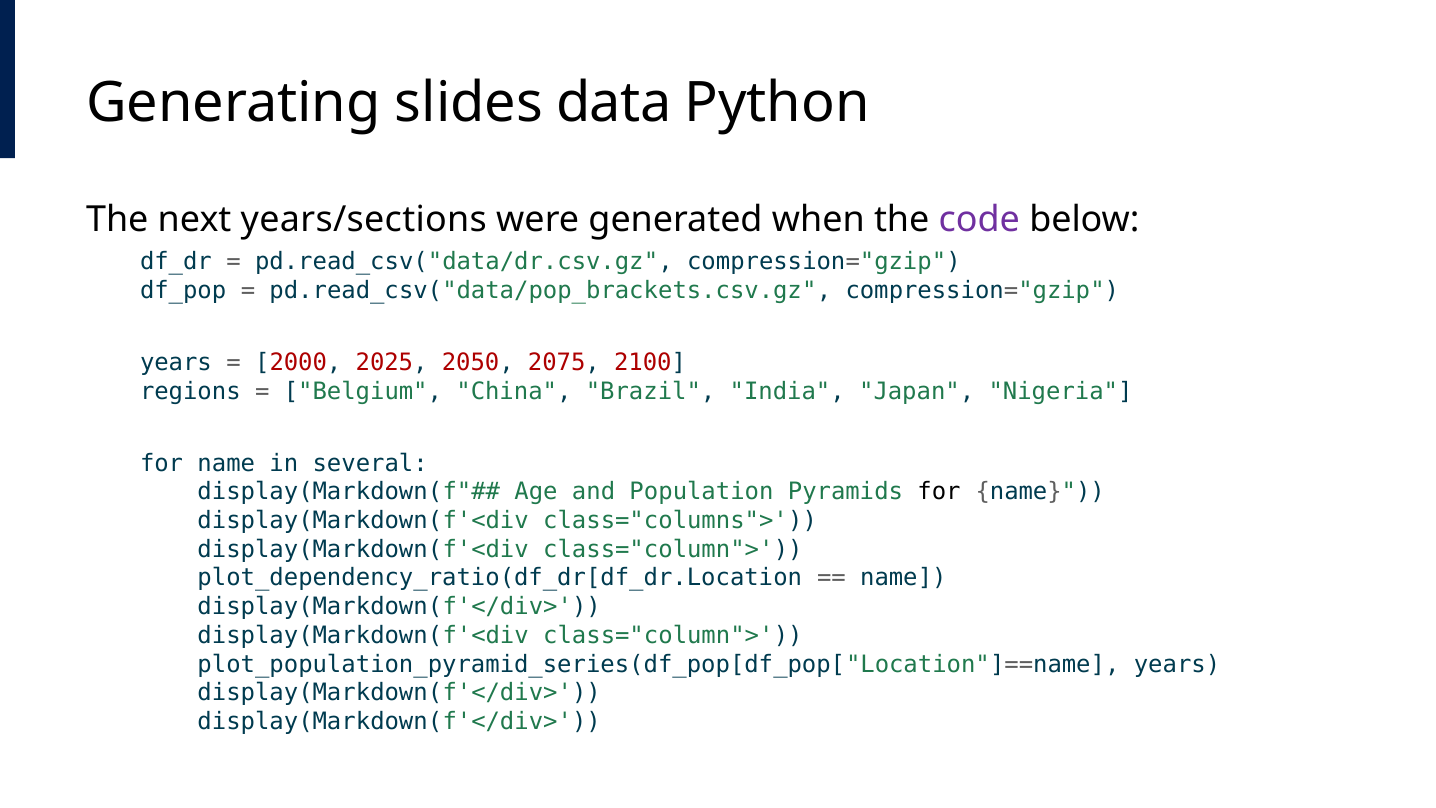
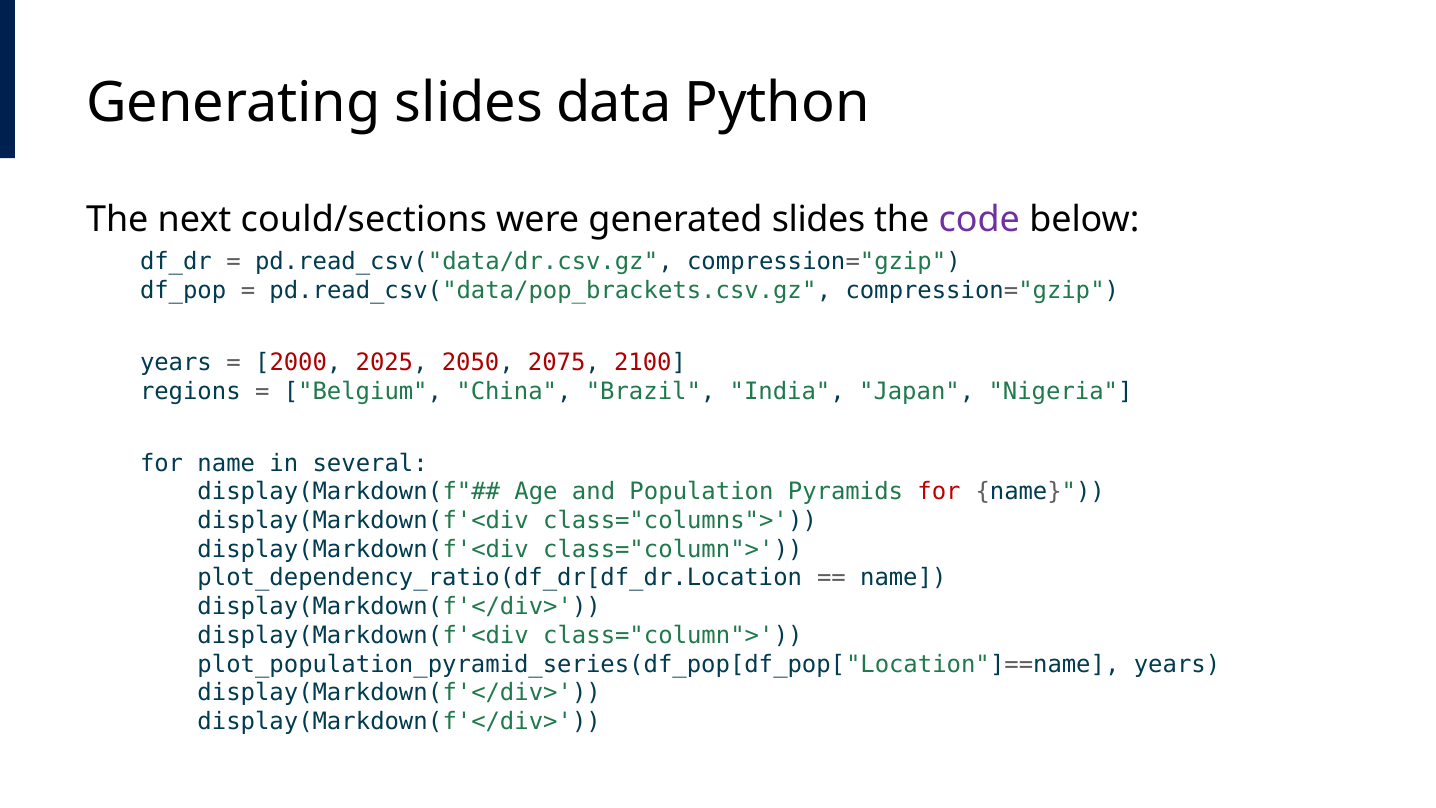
years/sections: years/sections -> could/sections
generated when: when -> slides
for at (939, 492) colour: black -> red
